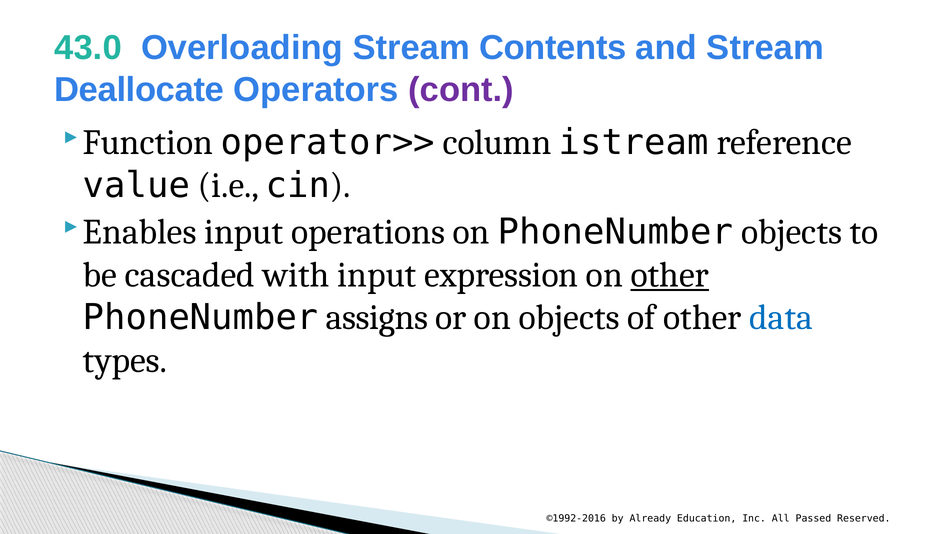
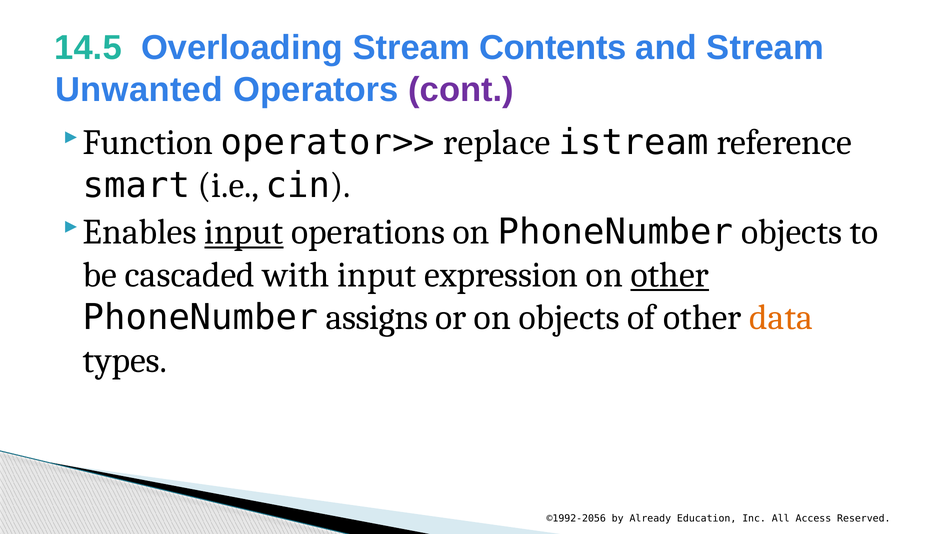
43.0: 43.0 -> 14.5
Deallocate: Deallocate -> Unwanted
column: column -> replace
value: value -> smart
input at (244, 232) underline: none -> present
data colour: blue -> orange
©1992-2016: ©1992-2016 -> ©1992-2056
Passed: Passed -> Access
